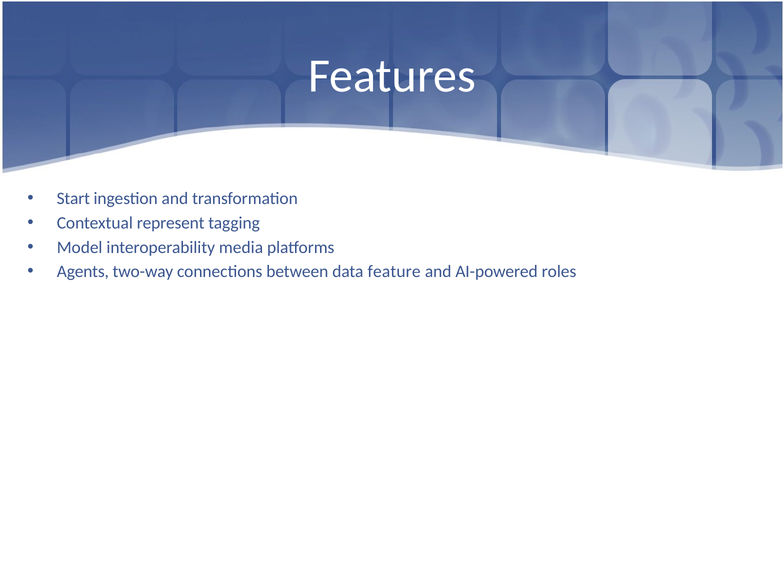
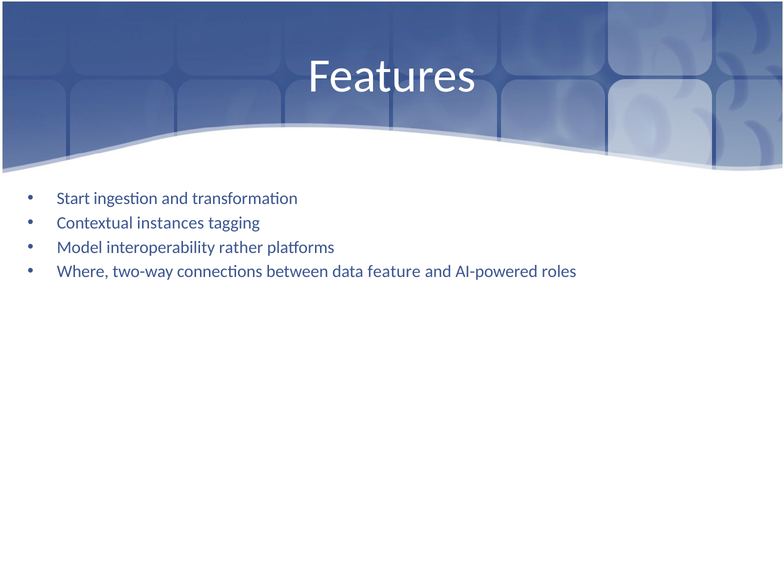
represent: represent -> instances
media: media -> rather
Agents: Agents -> Where
